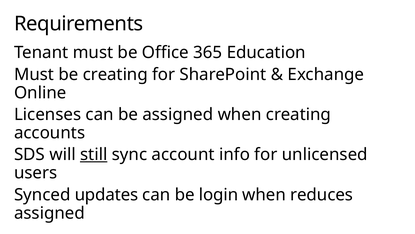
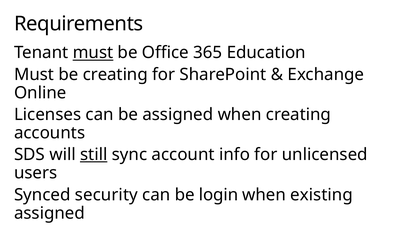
must at (93, 53) underline: none -> present
updates: updates -> security
reduces: reduces -> existing
